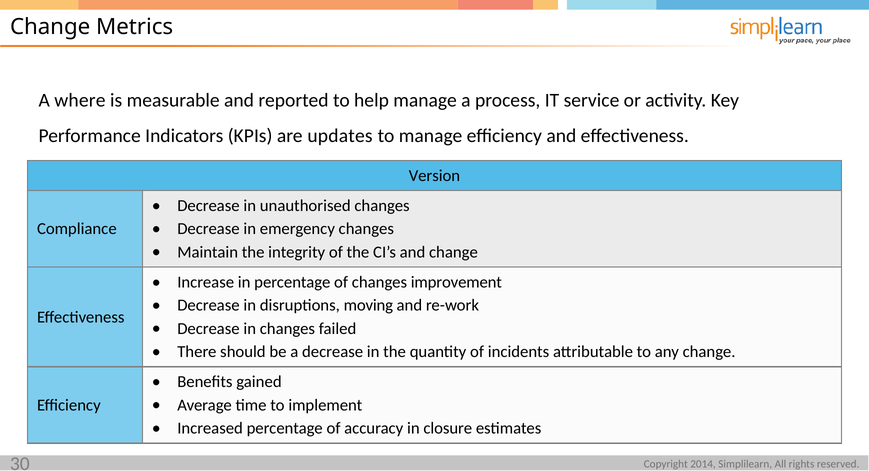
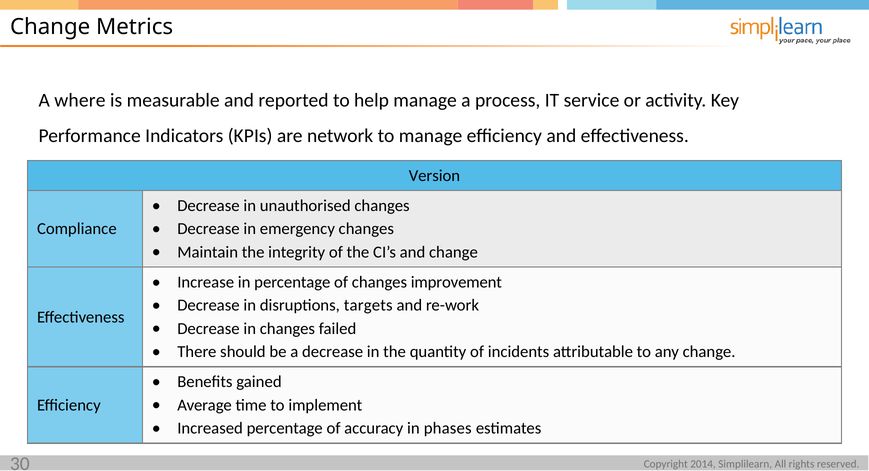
updates: updates -> network
moving: moving -> targets
closure: closure -> phases
